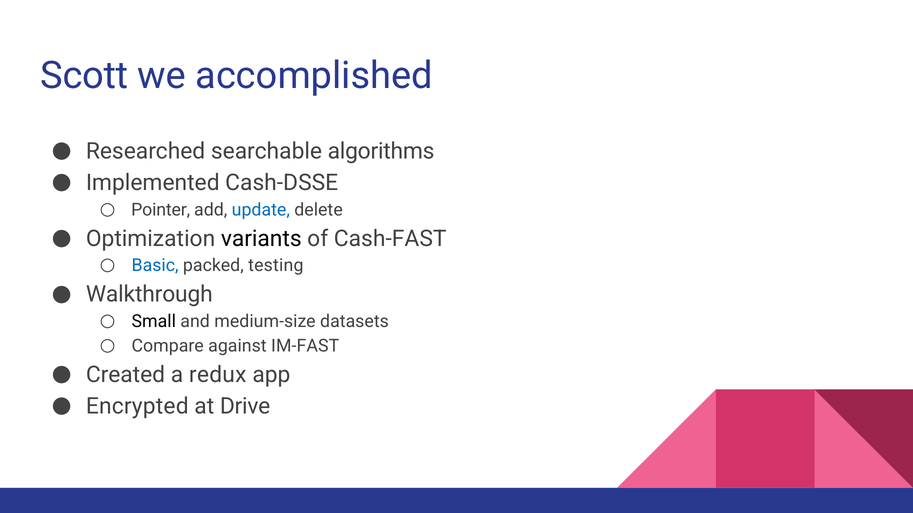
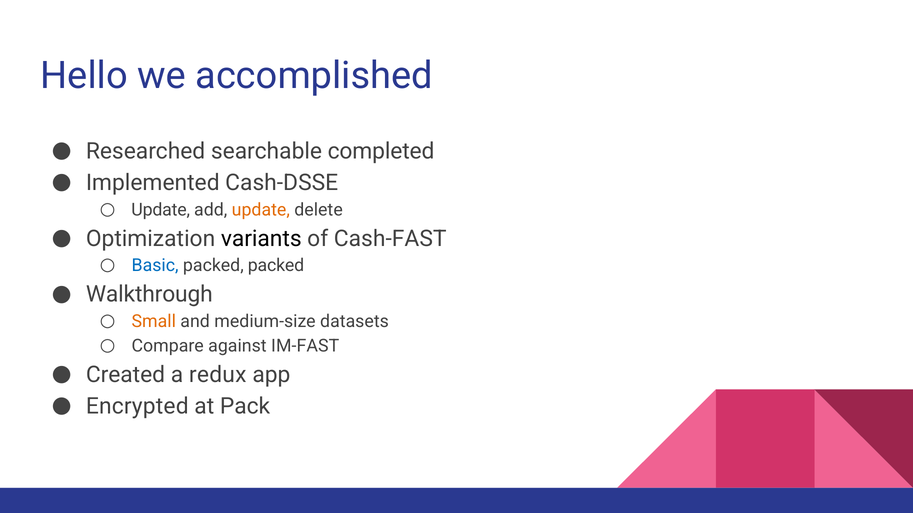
Scott: Scott -> Hello
algorithms: algorithms -> completed
Pointer at (161, 210): Pointer -> Update
update at (261, 210) colour: blue -> orange
packed testing: testing -> packed
Small colour: black -> orange
Drive: Drive -> Pack
